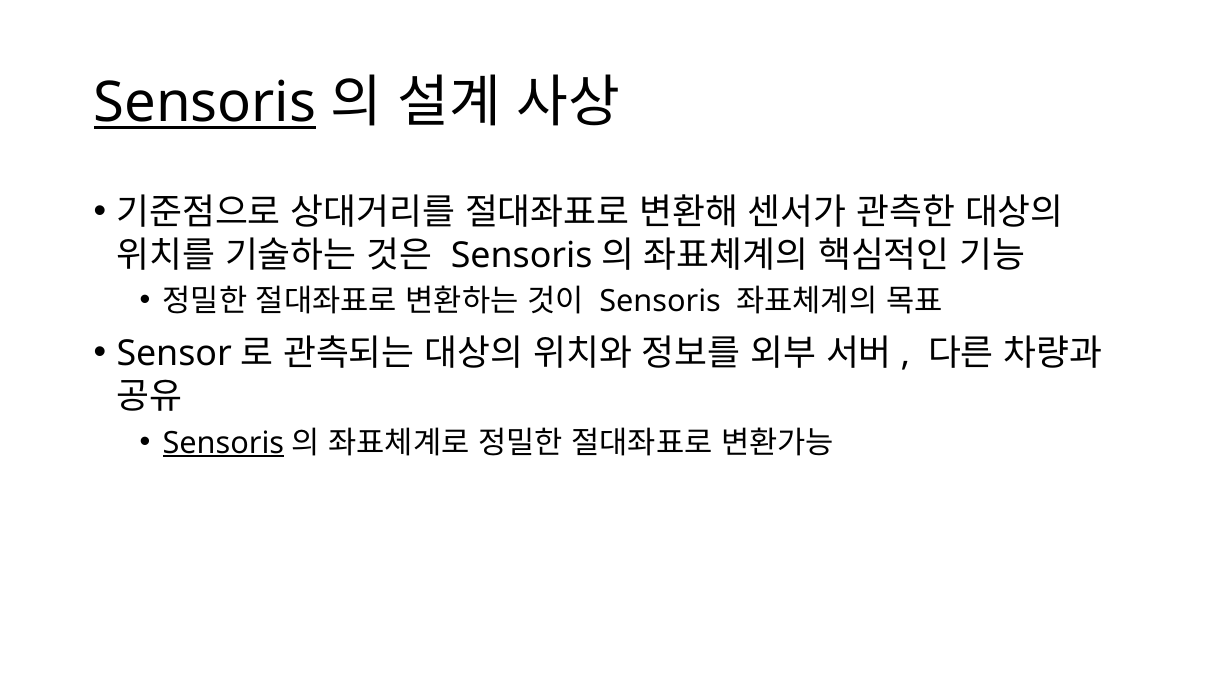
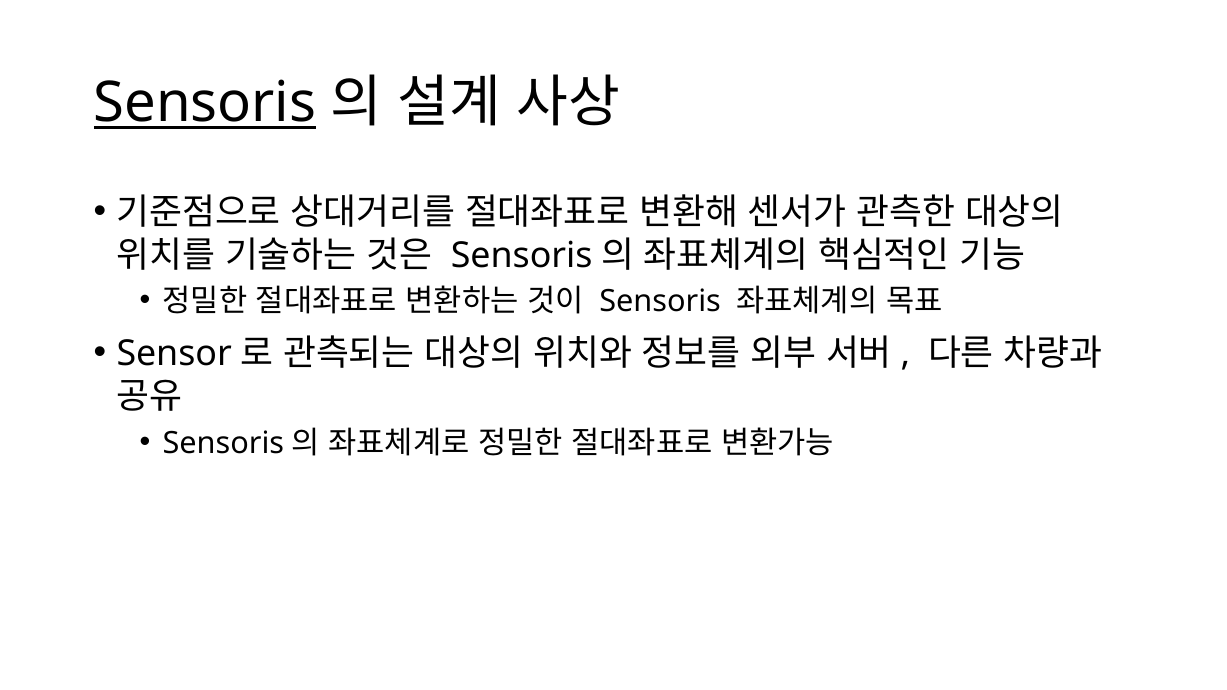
Sensoris at (223, 443) underline: present -> none
